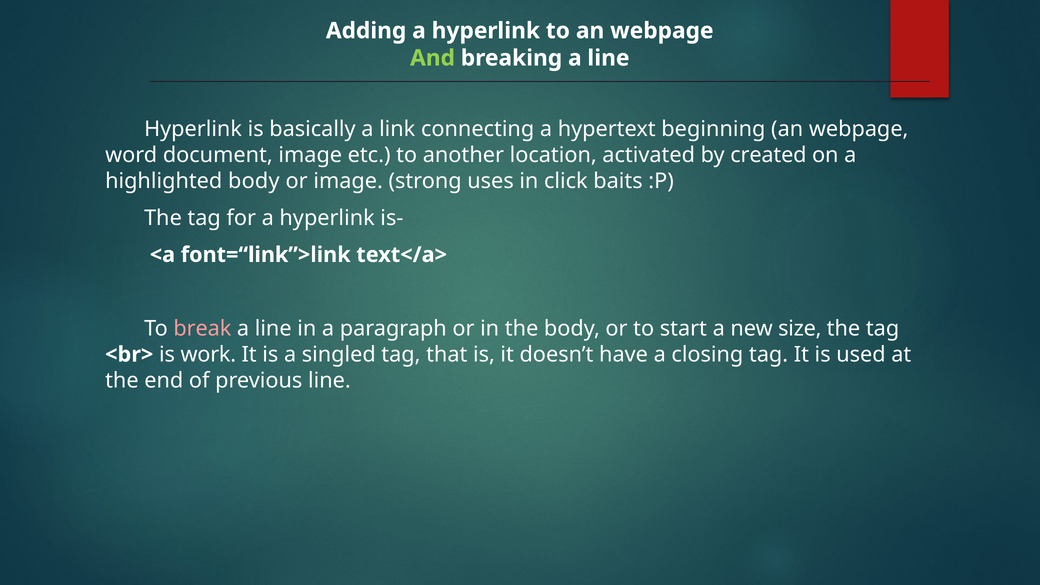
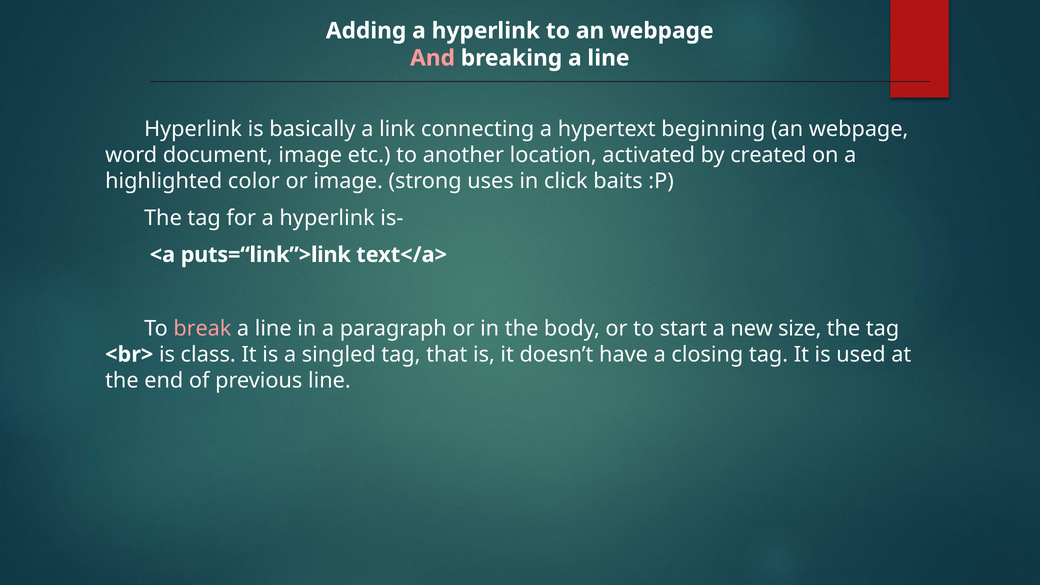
And colour: light green -> pink
highlighted body: body -> color
font=“link”>link: font=“link”>link -> puts=“link”>link
work: work -> class
